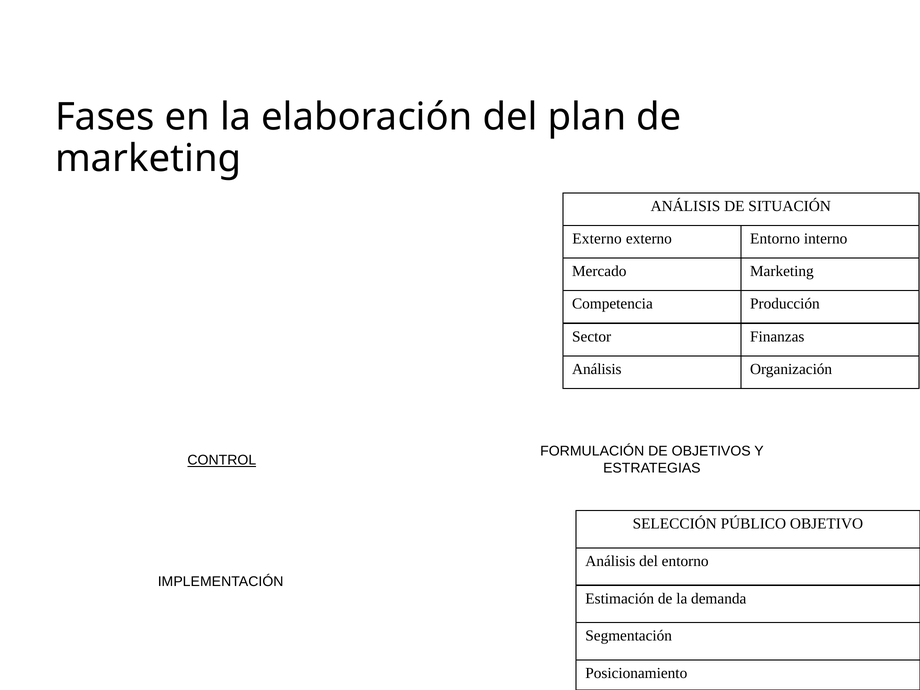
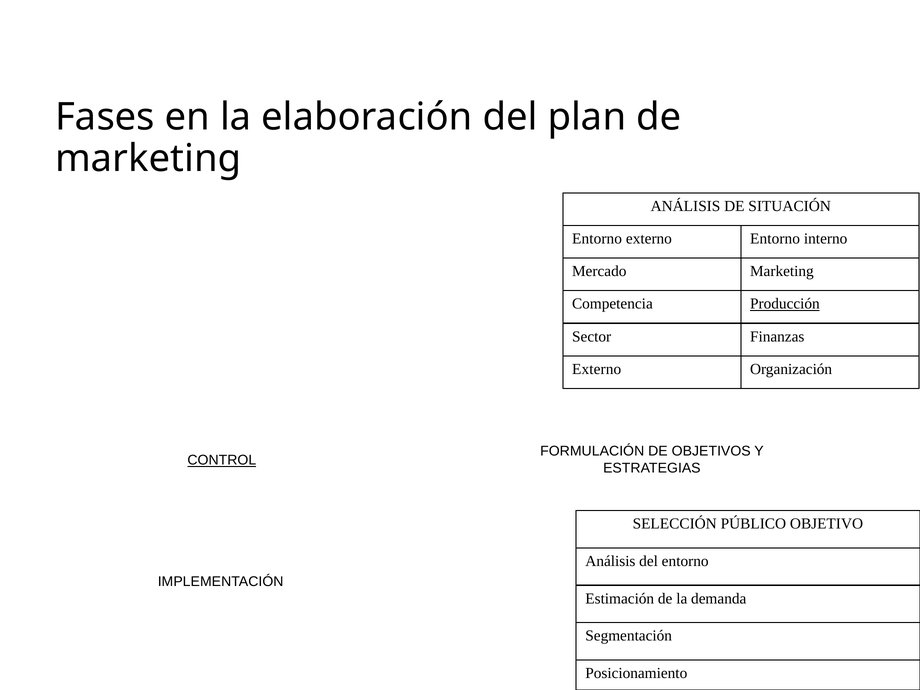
Externo at (597, 239): Externo -> Entorno
Producción underline: none -> present
Análisis at (597, 369): Análisis -> Externo
